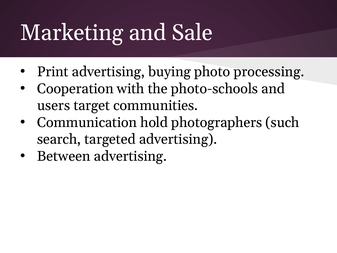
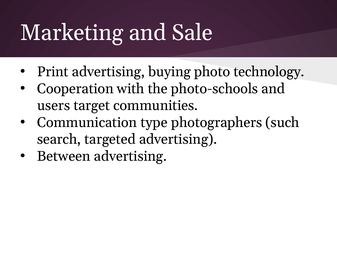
processing: processing -> technology
hold: hold -> type
